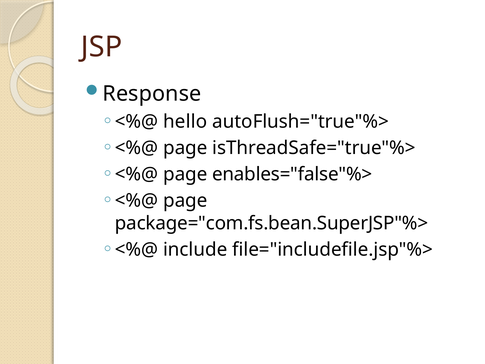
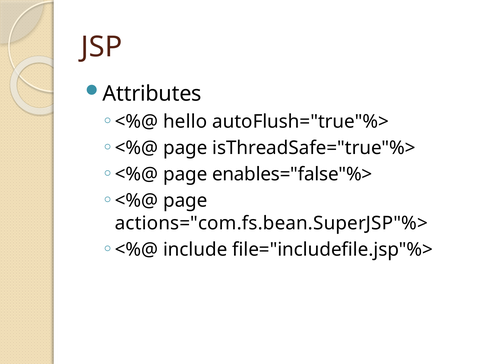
Response: Response -> Attributes
package="com.fs.bean.SuperJSP"%>: package="com.fs.bean.SuperJSP"%> -> actions="com.fs.bean.SuperJSP"%>
